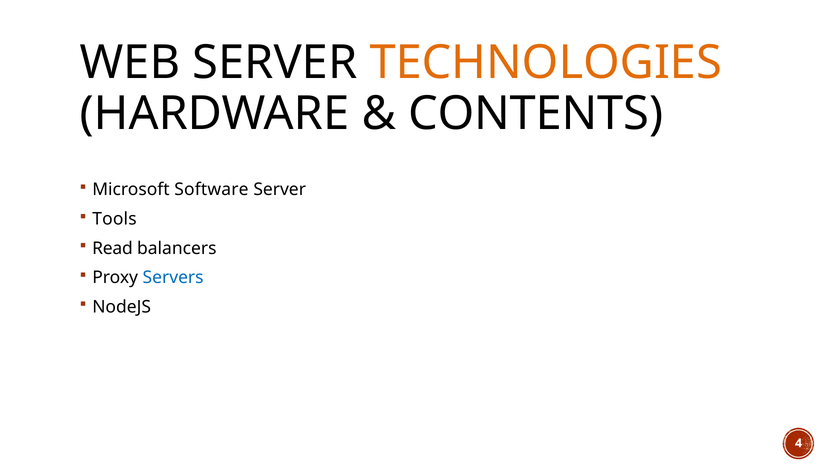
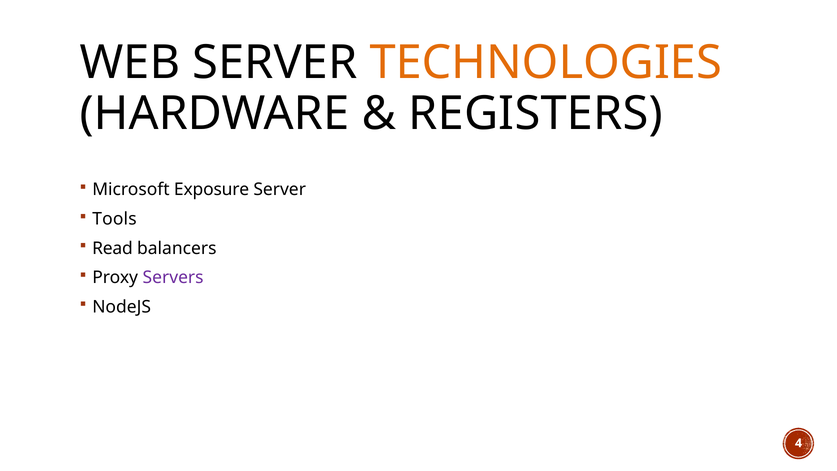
CONTENTS: CONTENTS -> REGISTERS
Software: Software -> Exposure
Servers colour: blue -> purple
